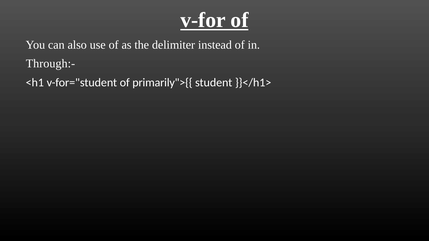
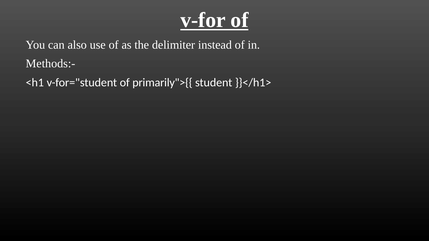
Through:-: Through:- -> Methods:-
